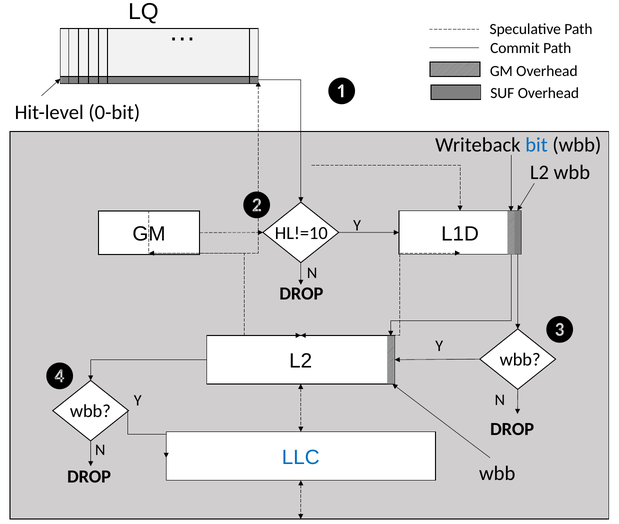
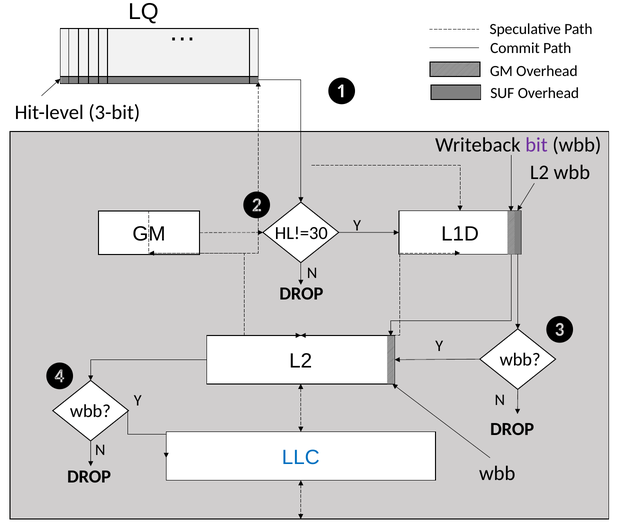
0-bit: 0-bit -> 3-bit
bit colour: blue -> purple
HL!=10: HL!=10 -> HL!=30
